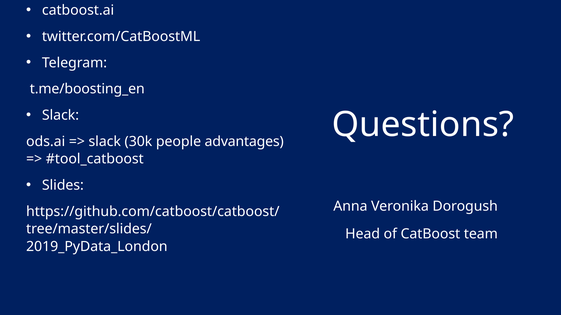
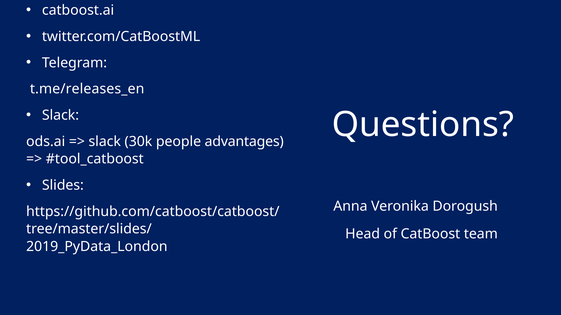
t.me/boosting_en: t.me/boosting_en -> t.me/releases_en
